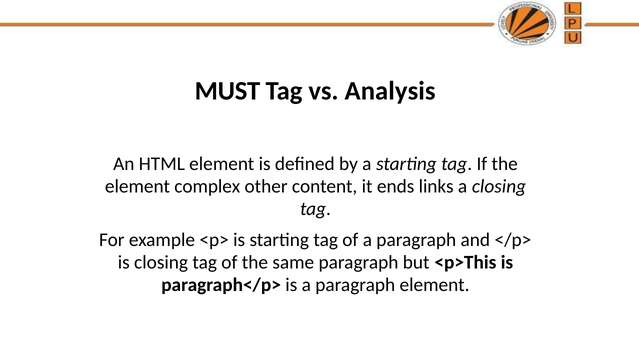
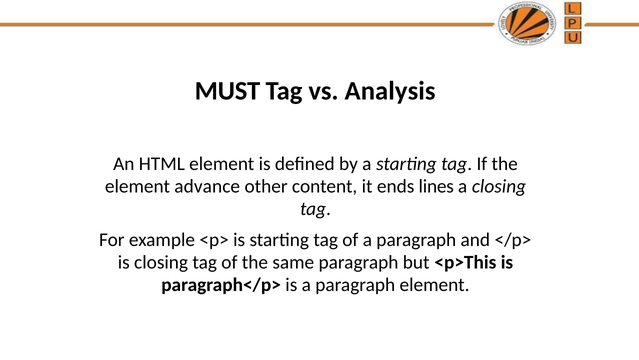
complex: complex -> advance
links: links -> lines
